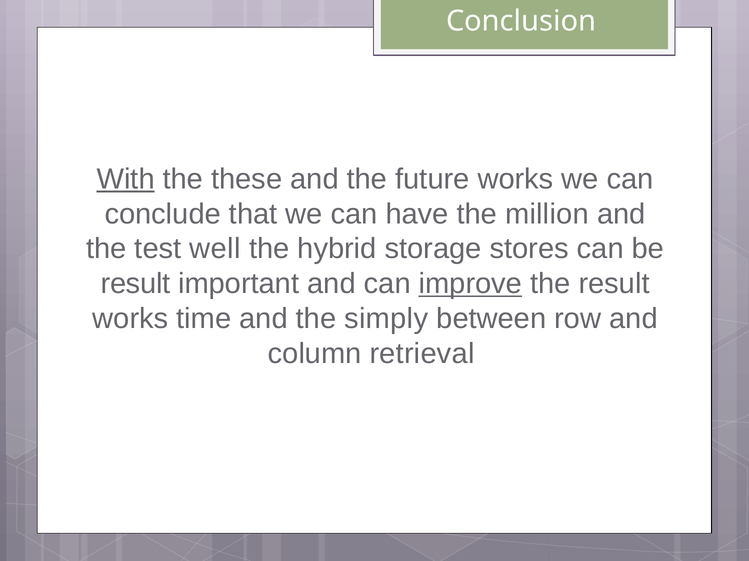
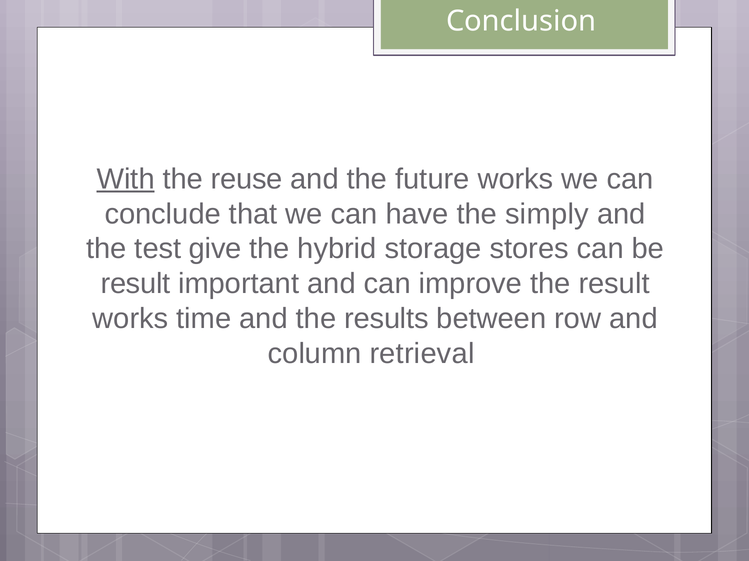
these: these -> reuse
million: million -> simply
well: well -> give
improve underline: present -> none
simply: simply -> results
